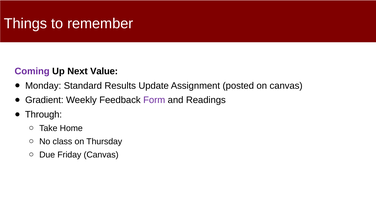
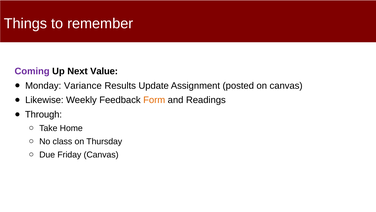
Standard: Standard -> Variance
Gradient: Gradient -> Likewise
Form colour: purple -> orange
